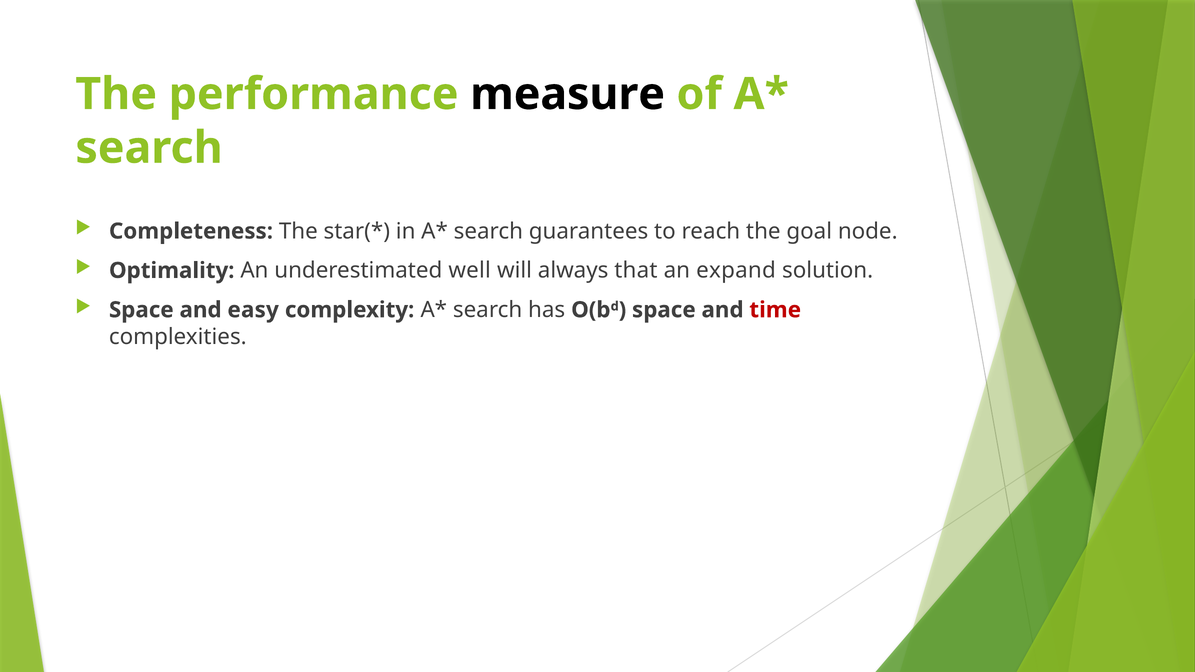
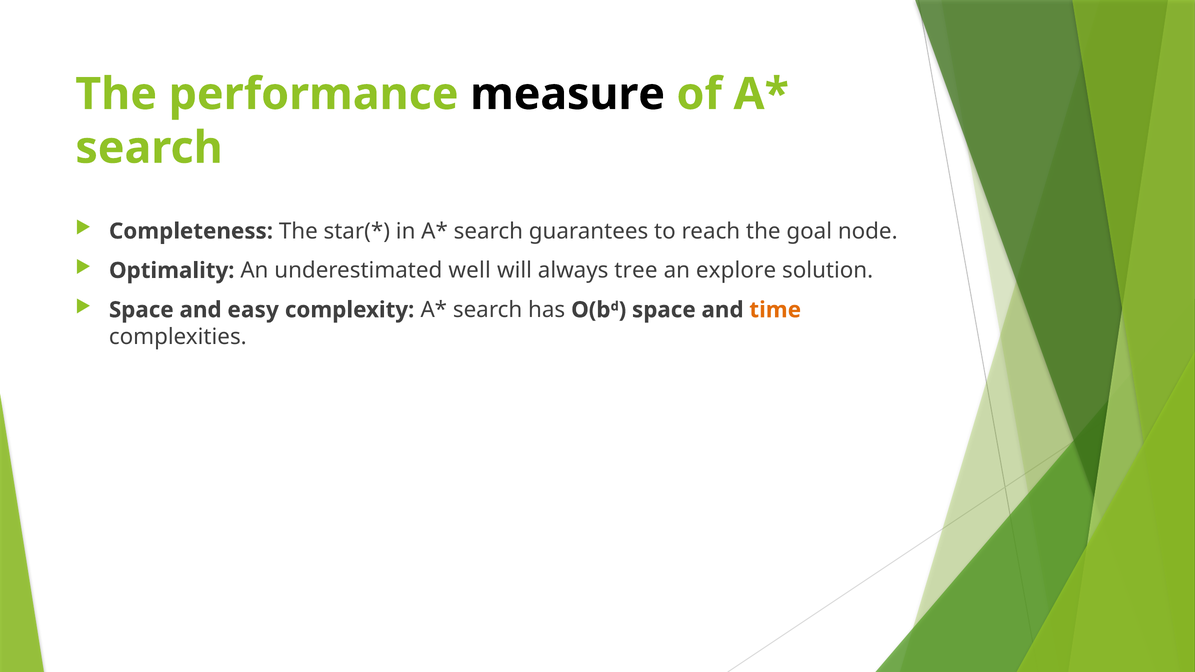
that: that -> tree
expand: expand -> explore
time colour: red -> orange
